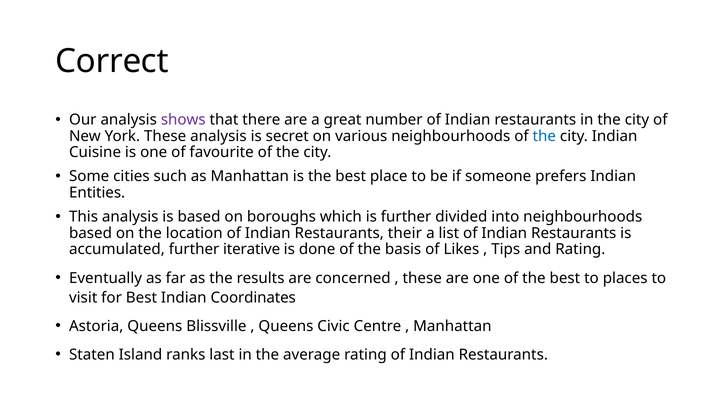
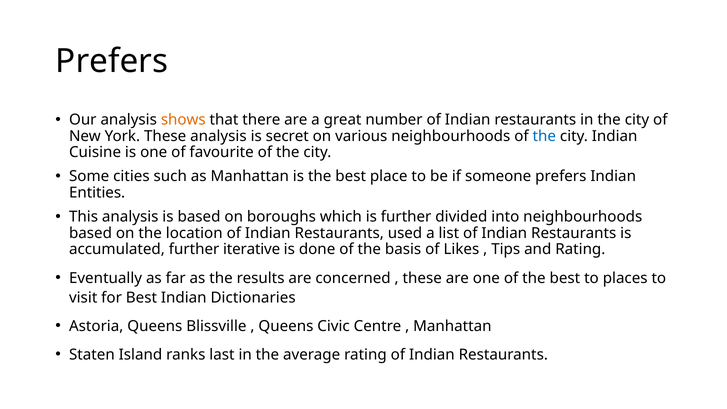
Correct at (112, 61): Correct -> Prefers
shows colour: purple -> orange
their: their -> used
Coordinates: Coordinates -> Dictionaries
